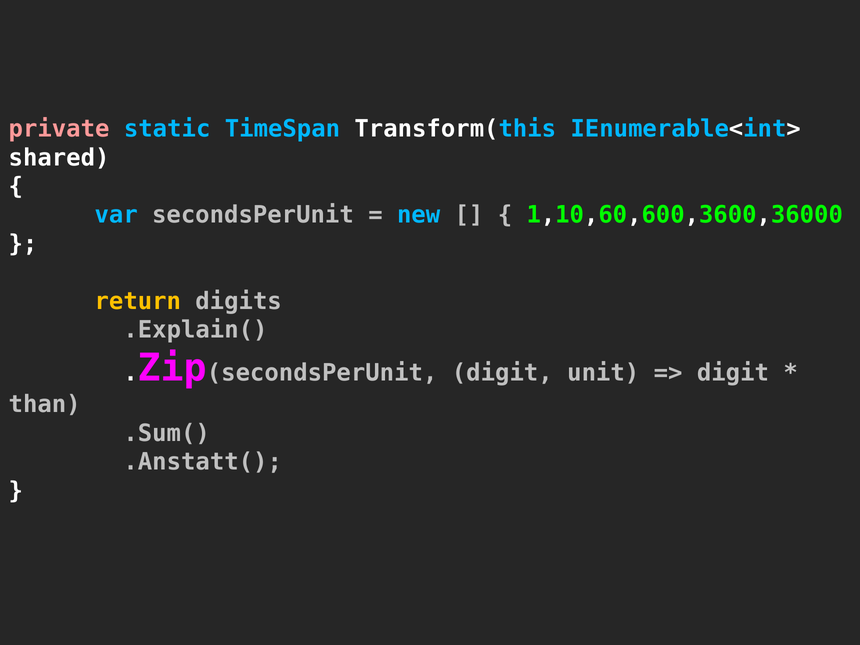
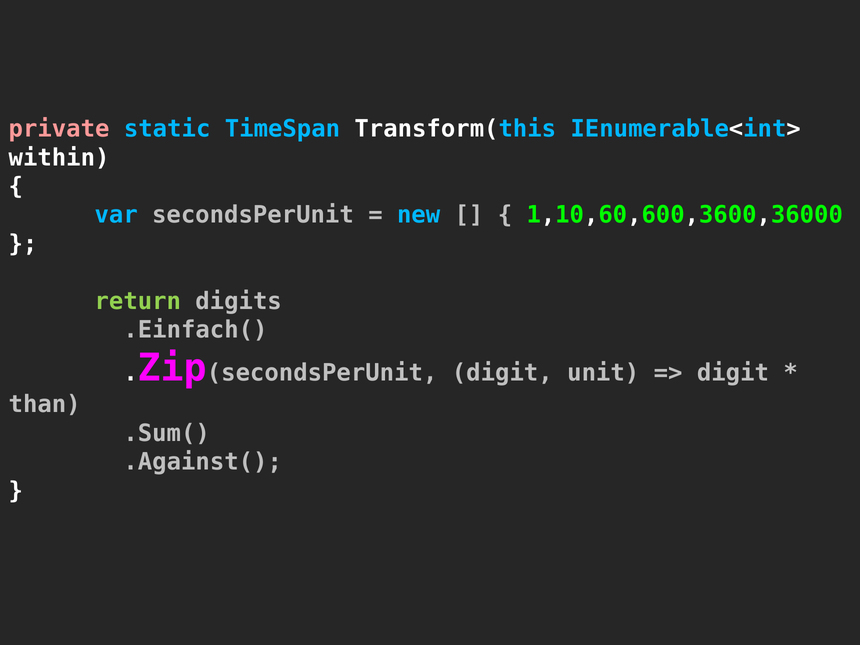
shared: shared -> within
return colour: yellow -> light green
.Explain(: .Explain( -> .Einfach(
.Anstatt(: .Anstatt( -> .Against(
